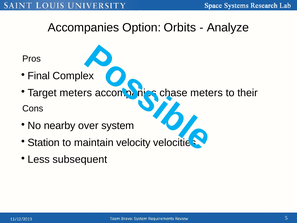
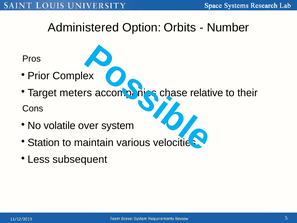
Accompanies at (83, 27): Accompanies -> Administered
Analyze: Analyze -> Number
Final: Final -> Prior
meters at (207, 93): meters -> relative
nearby: nearby -> volatile
velocity: velocity -> various
